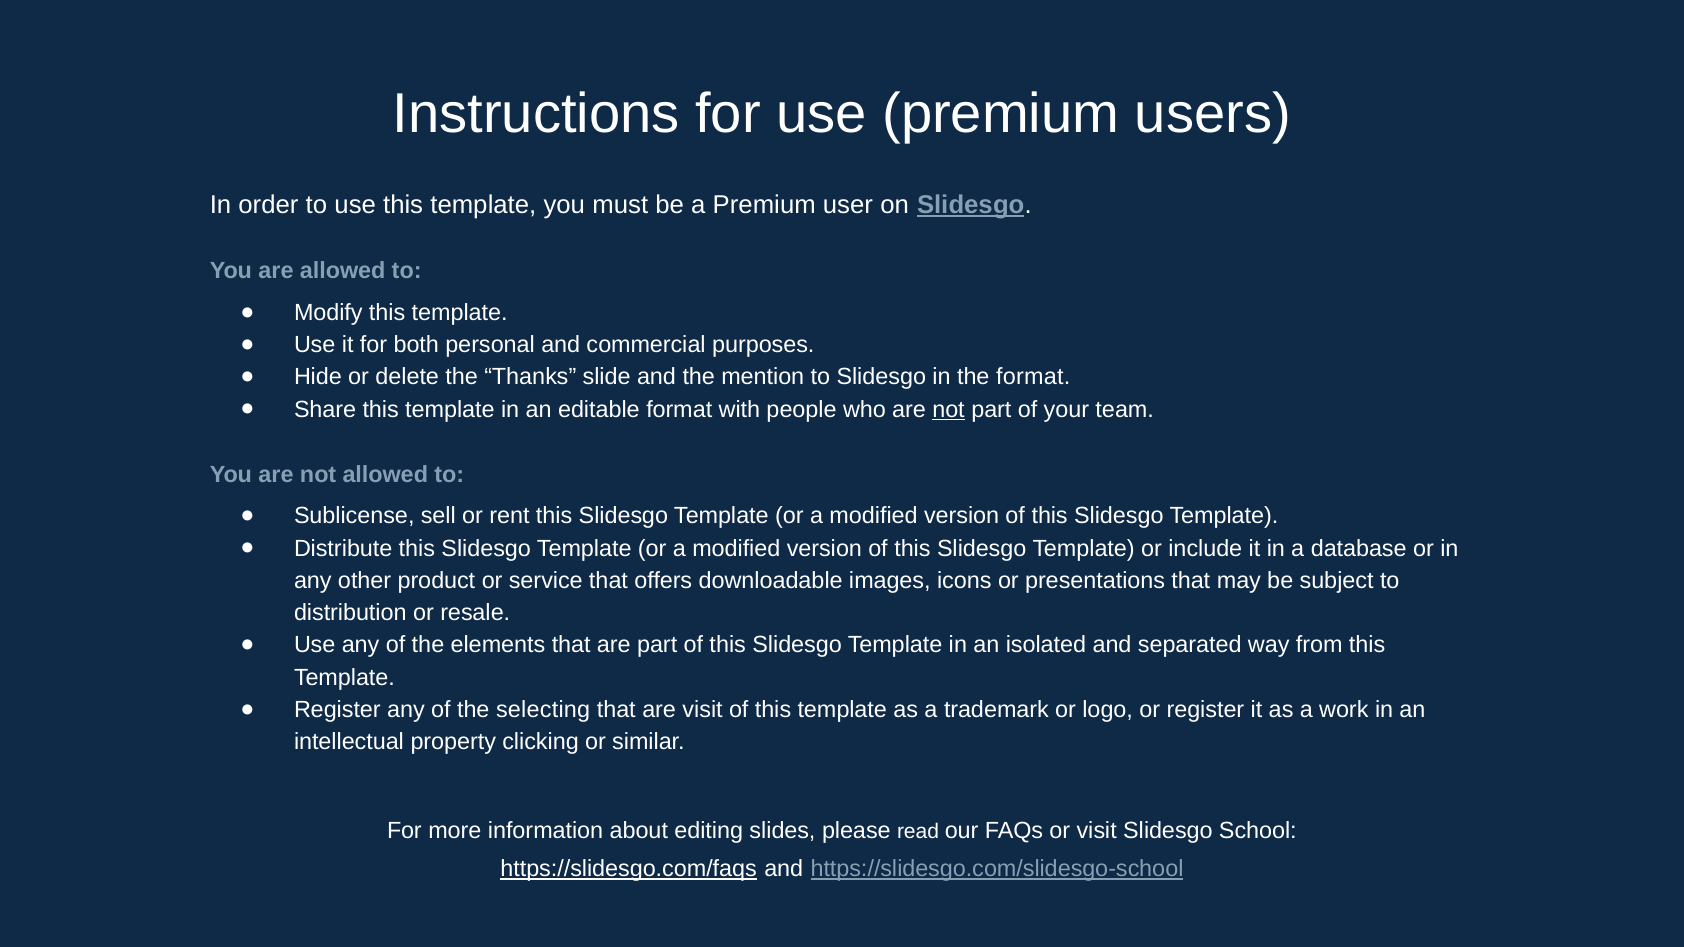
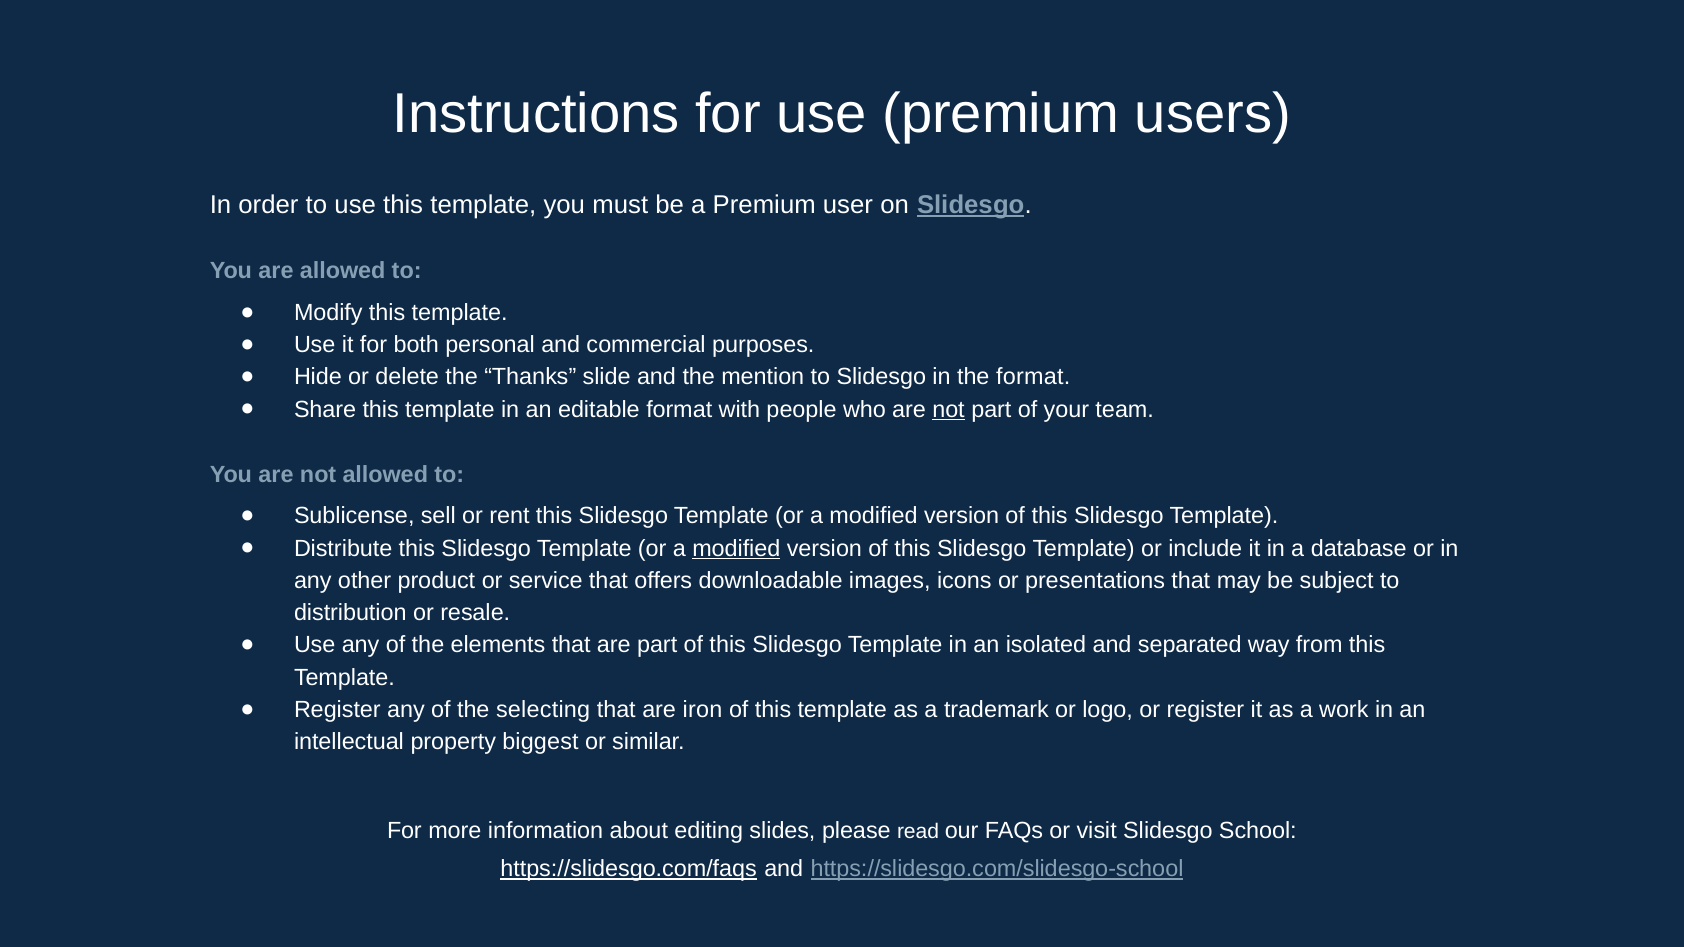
modified at (736, 549) underline: none -> present
are visit: visit -> iron
clicking: clicking -> biggest
